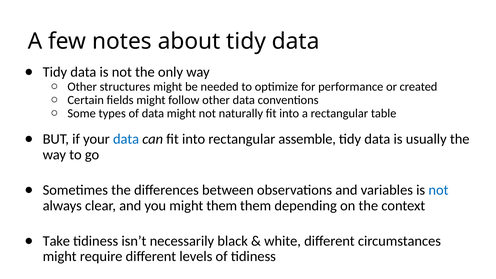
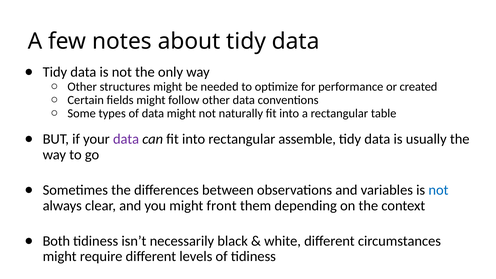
data at (126, 139) colour: blue -> purple
might them: them -> front
Take: Take -> Both
